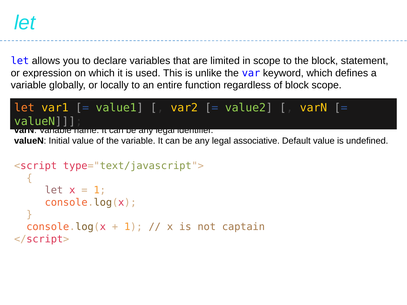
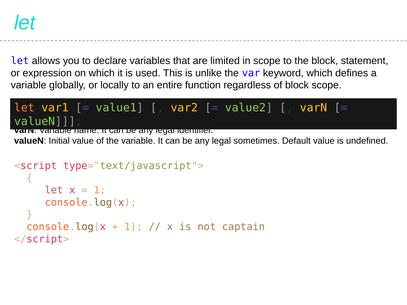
associative: associative -> sometimes
